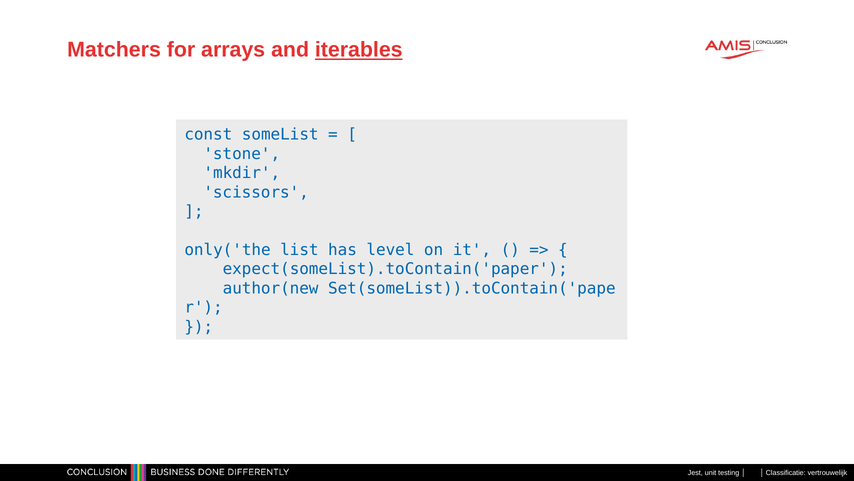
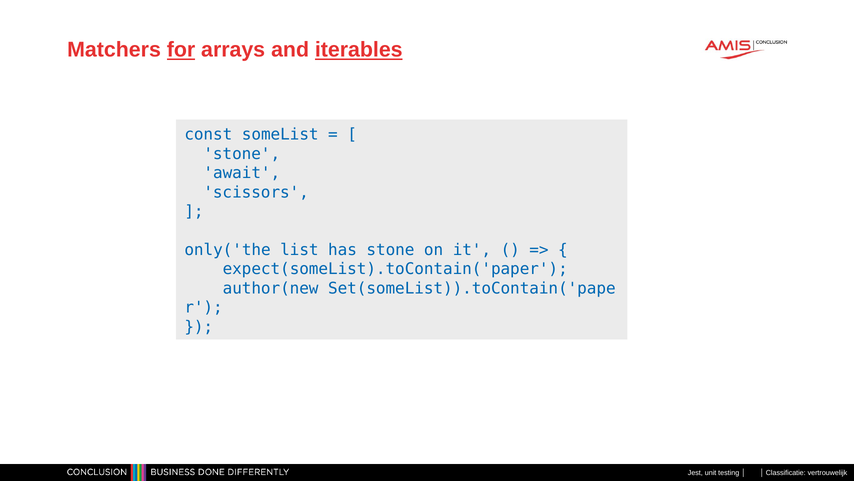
for underline: none -> present
mkdir: mkdir -> await
has level: level -> stone
